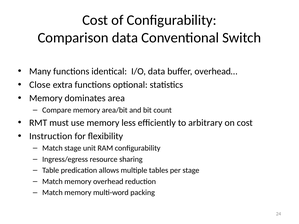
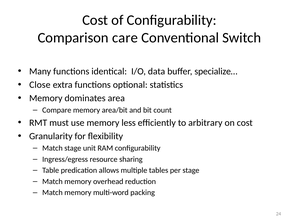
Comparison data: data -> care
overhead…: overhead… -> specialize…
Instruction: Instruction -> Granularity
